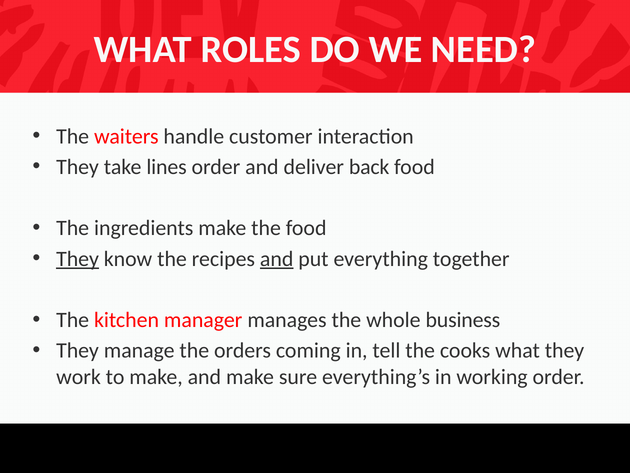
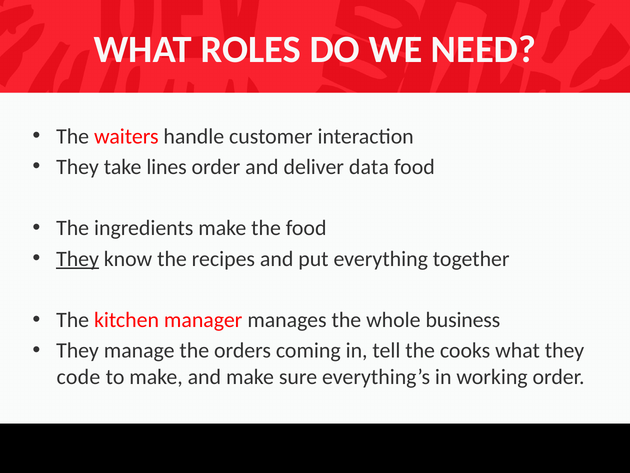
back: back -> data
and at (277, 259) underline: present -> none
work: work -> code
